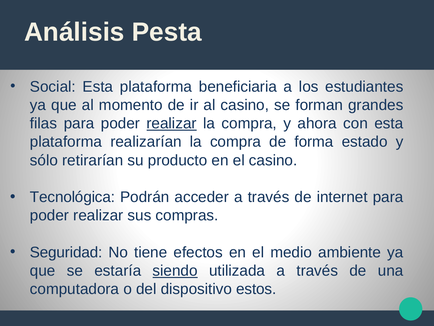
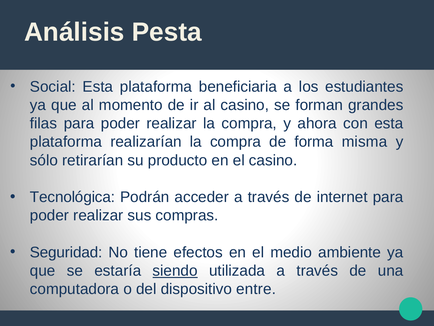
realizar at (172, 123) underline: present -> none
estado: estado -> misma
estos: estos -> entre
